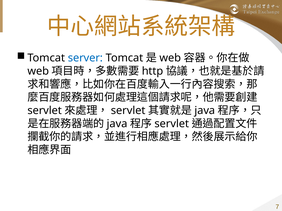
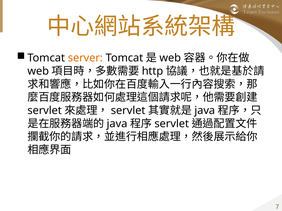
server colour: blue -> orange
